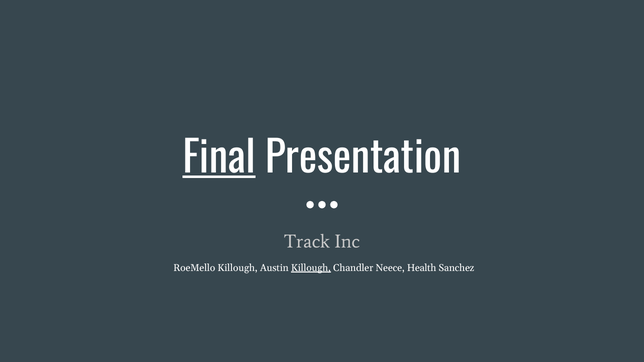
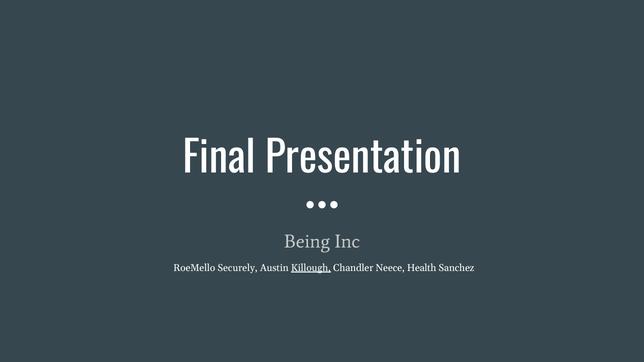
Final underline: present -> none
Track: Track -> Being
RoeMello Killough: Killough -> Securely
